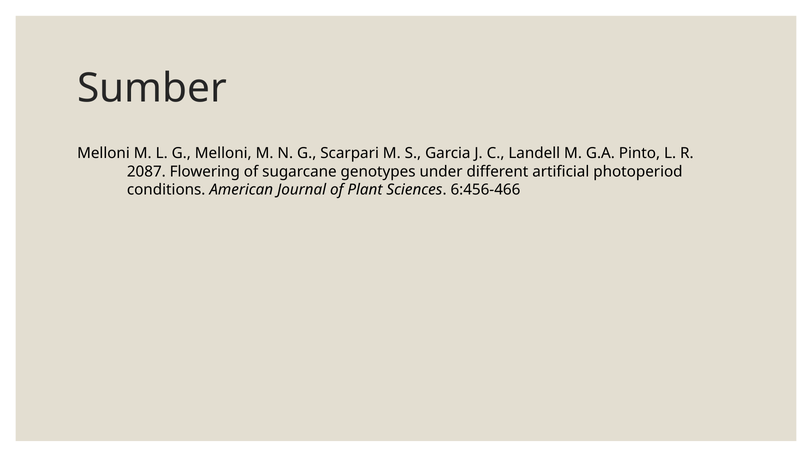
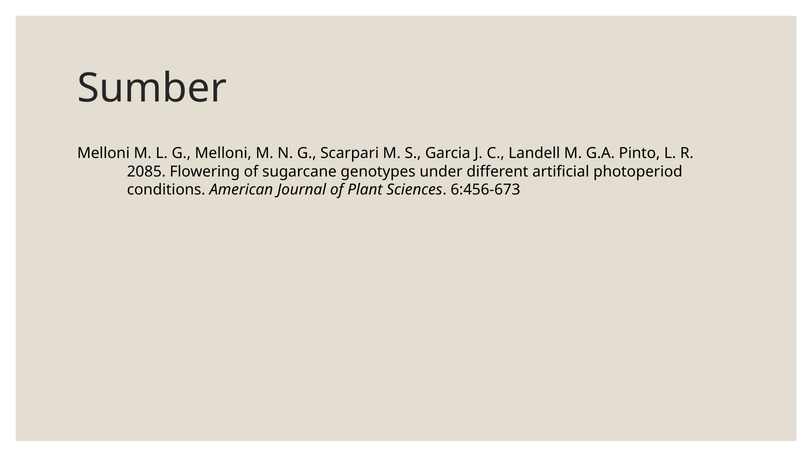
2087: 2087 -> 2085
6:456-466: 6:456-466 -> 6:456-673
